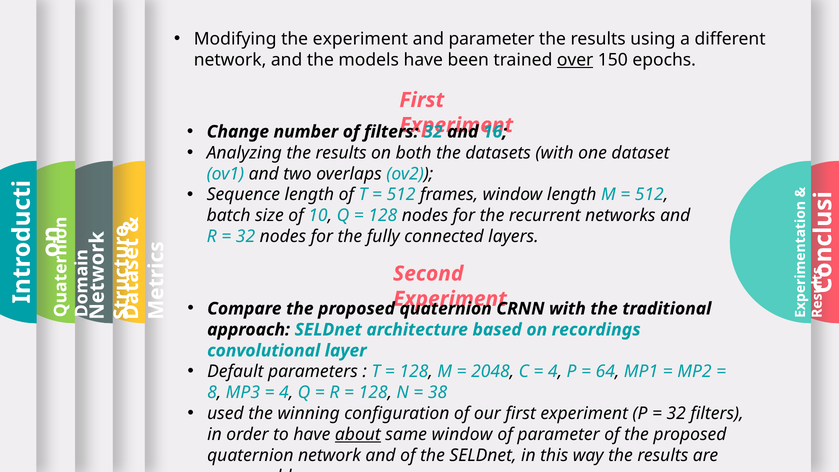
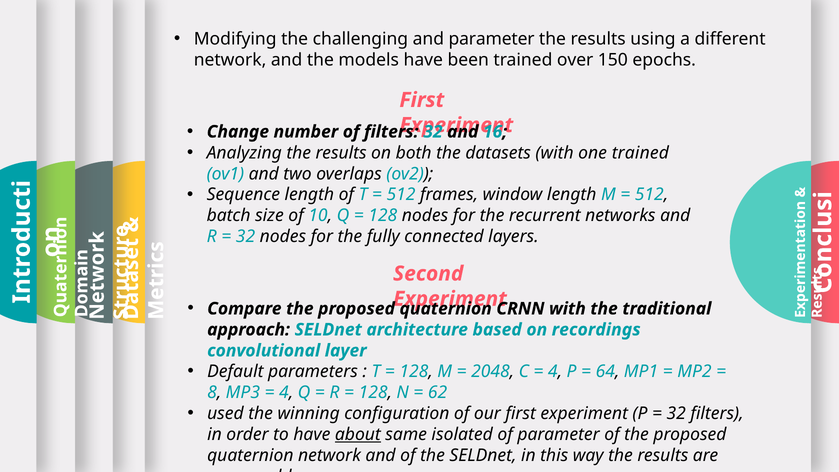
the experiment: experiment -> challenging
over underline: present -> none
one dataset: dataset -> trained
38: 38 -> 62
same window: window -> isolated
